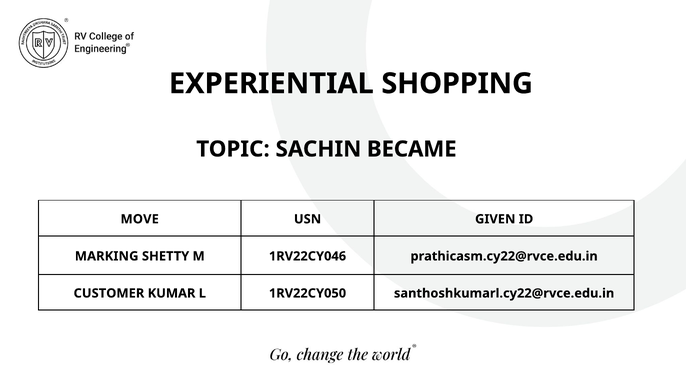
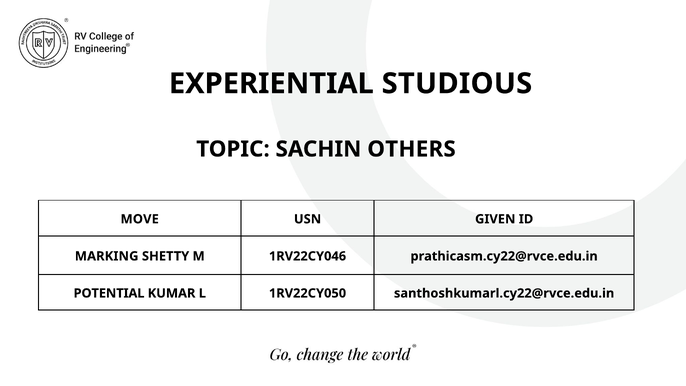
SHOPPING: SHOPPING -> STUDIOUS
BECAME: BECAME -> OTHERS
CUSTOMER: CUSTOMER -> POTENTIAL
